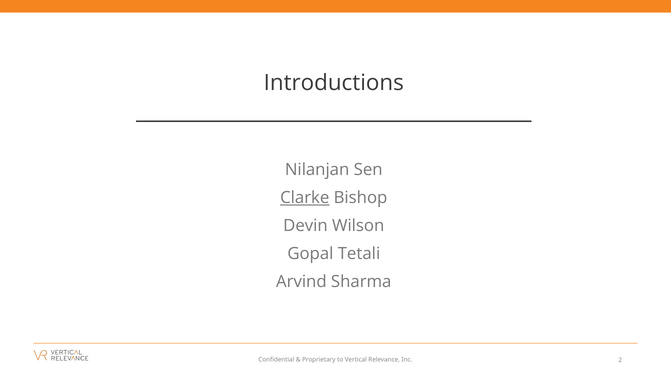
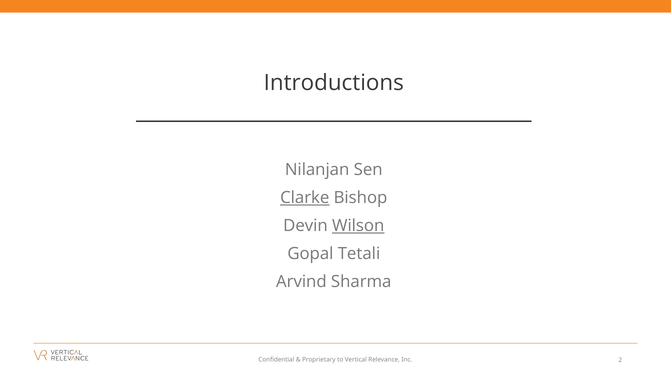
Wilson underline: none -> present
